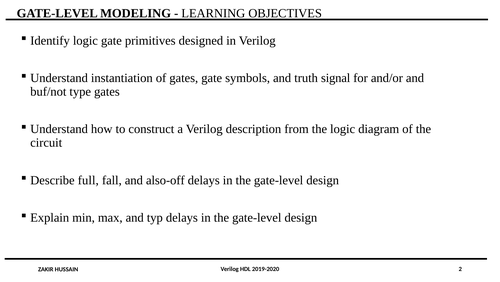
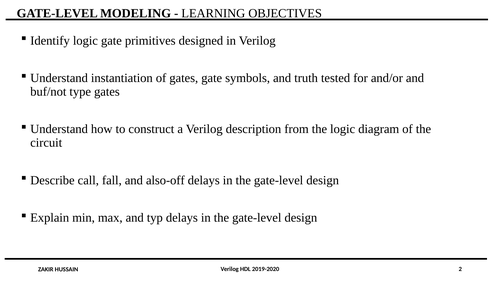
signal: signal -> tested
full: full -> call
